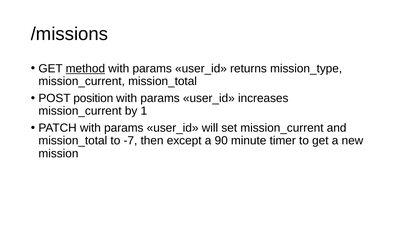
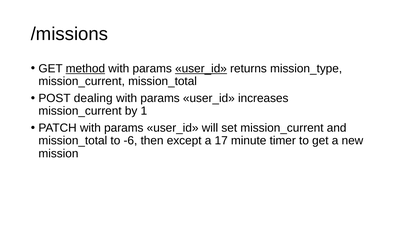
user_id at (201, 68) underline: none -> present
position: position -> dealing
-7: -7 -> -6
90: 90 -> 17
